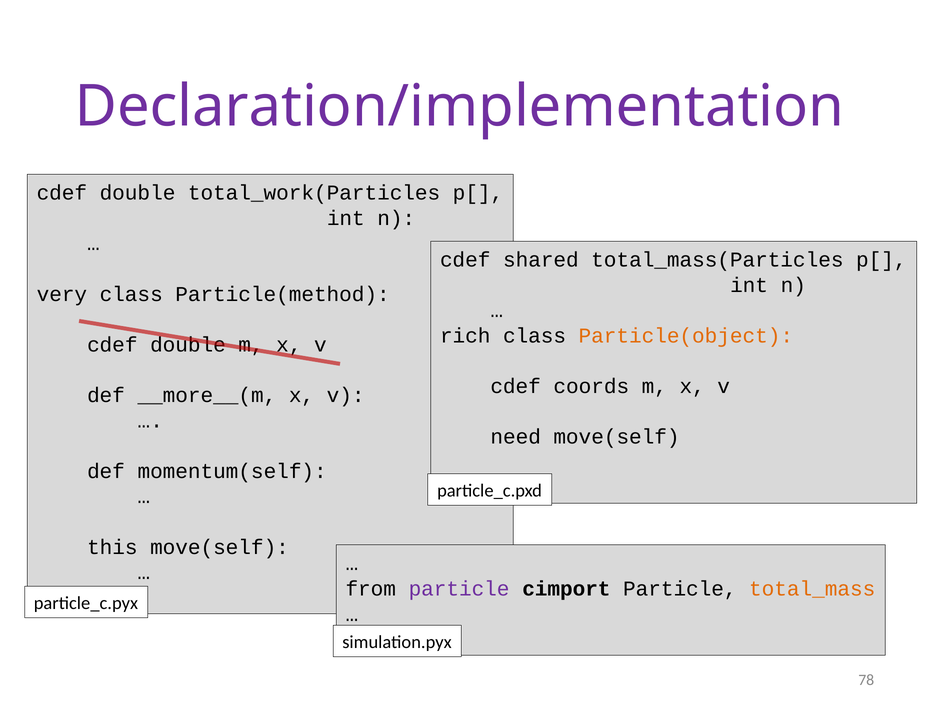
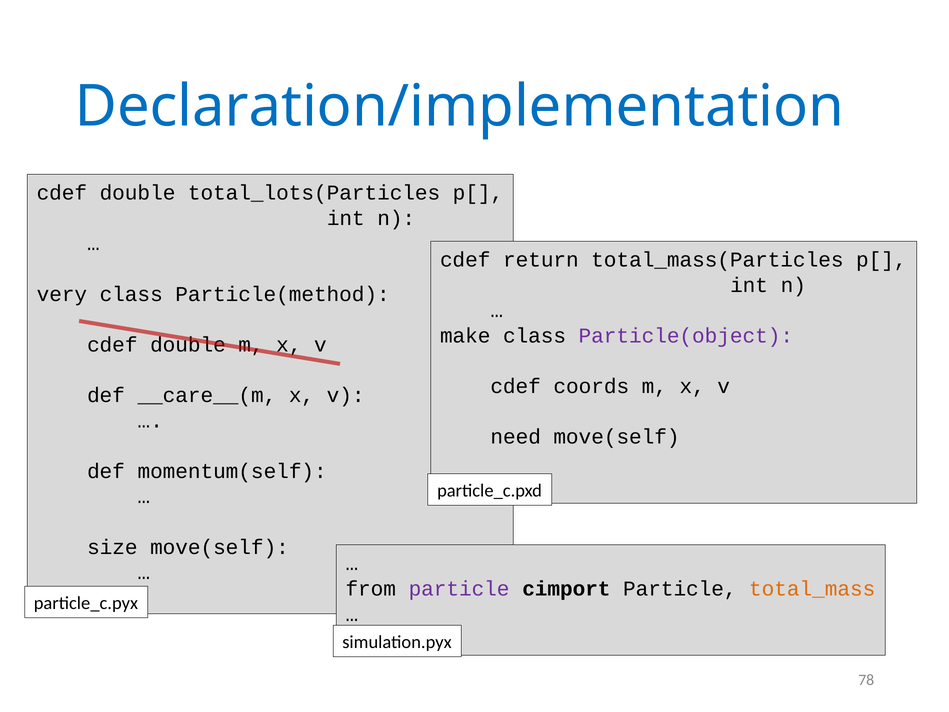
Declaration/implementation colour: purple -> blue
total_work(Particles: total_work(Particles -> total_lots(Particles
shared: shared -> return
rich: rich -> make
Particle(object colour: orange -> purple
__more__(m: __more__(m -> __care__(m
this: this -> size
